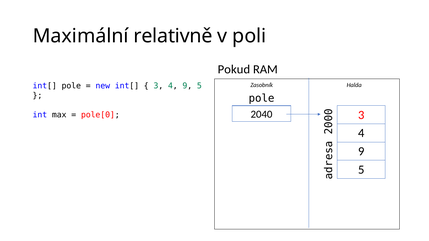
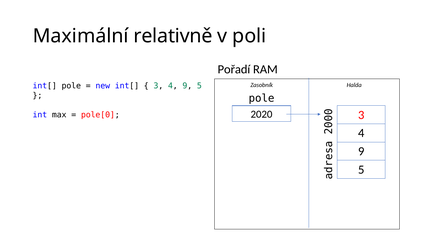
Pokud: Pokud -> Pořadí
2040: 2040 -> 2020
